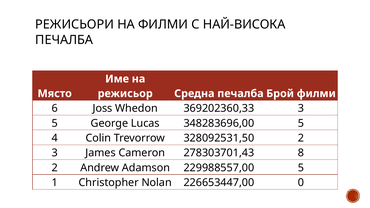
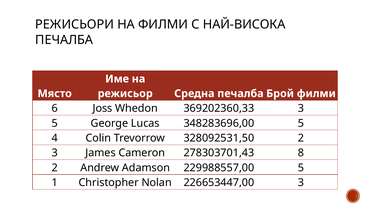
226653447,00 0: 0 -> 3
